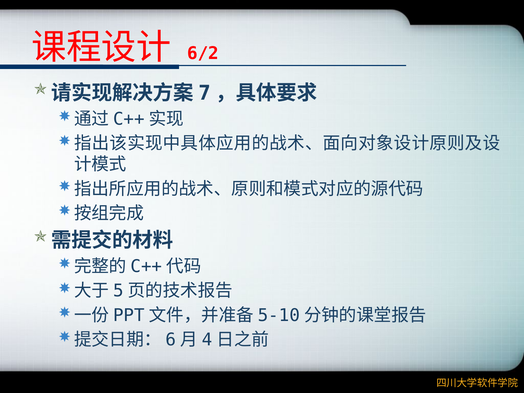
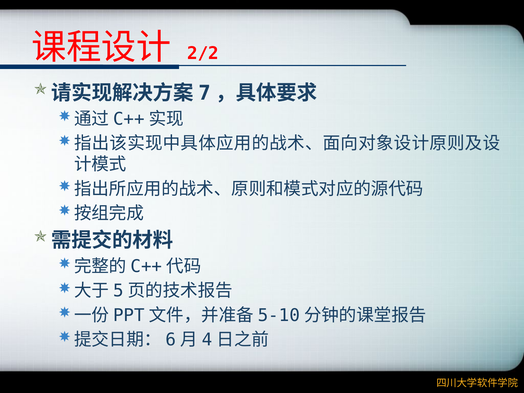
6/2: 6/2 -> 2/2
